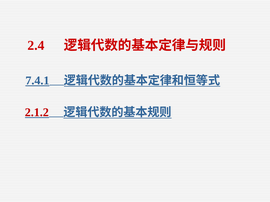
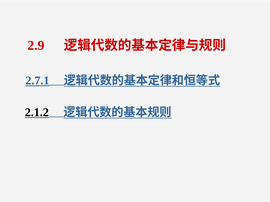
2.4: 2.4 -> 2.9
7.4.1: 7.4.1 -> 2.7.1
2.1.2 colour: red -> black
